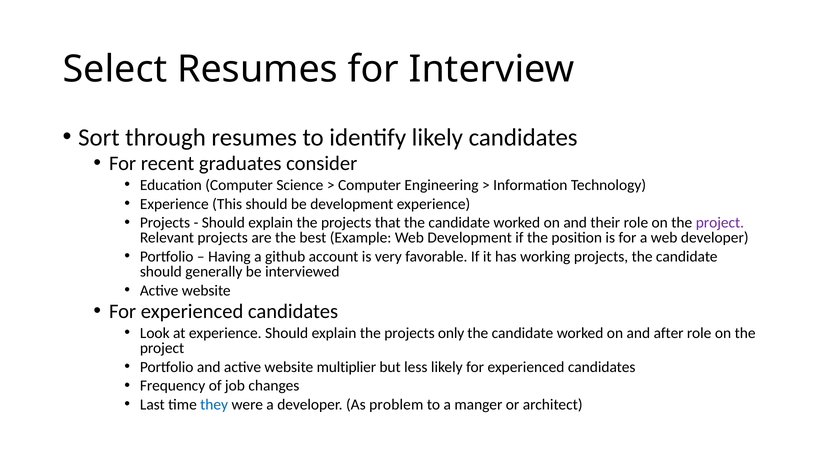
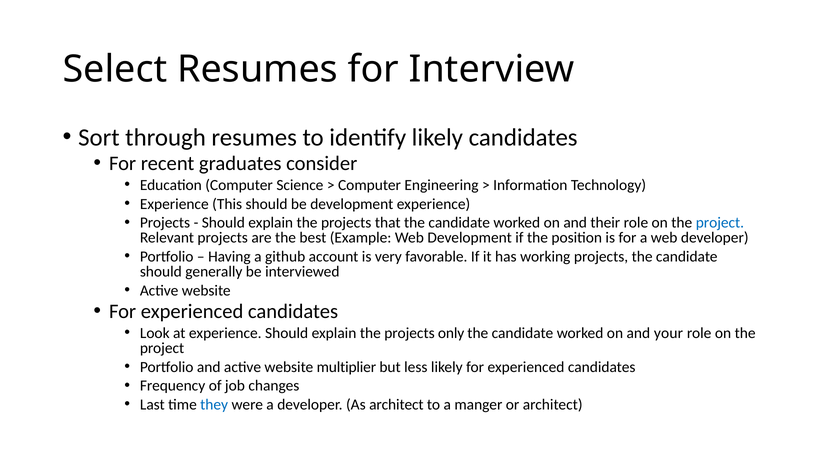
project at (720, 223) colour: purple -> blue
after: after -> your
As problem: problem -> architect
